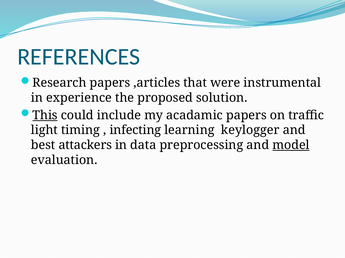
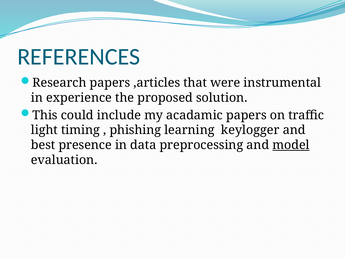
This underline: present -> none
infecting: infecting -> phishing
attackers: attackers -> presence
